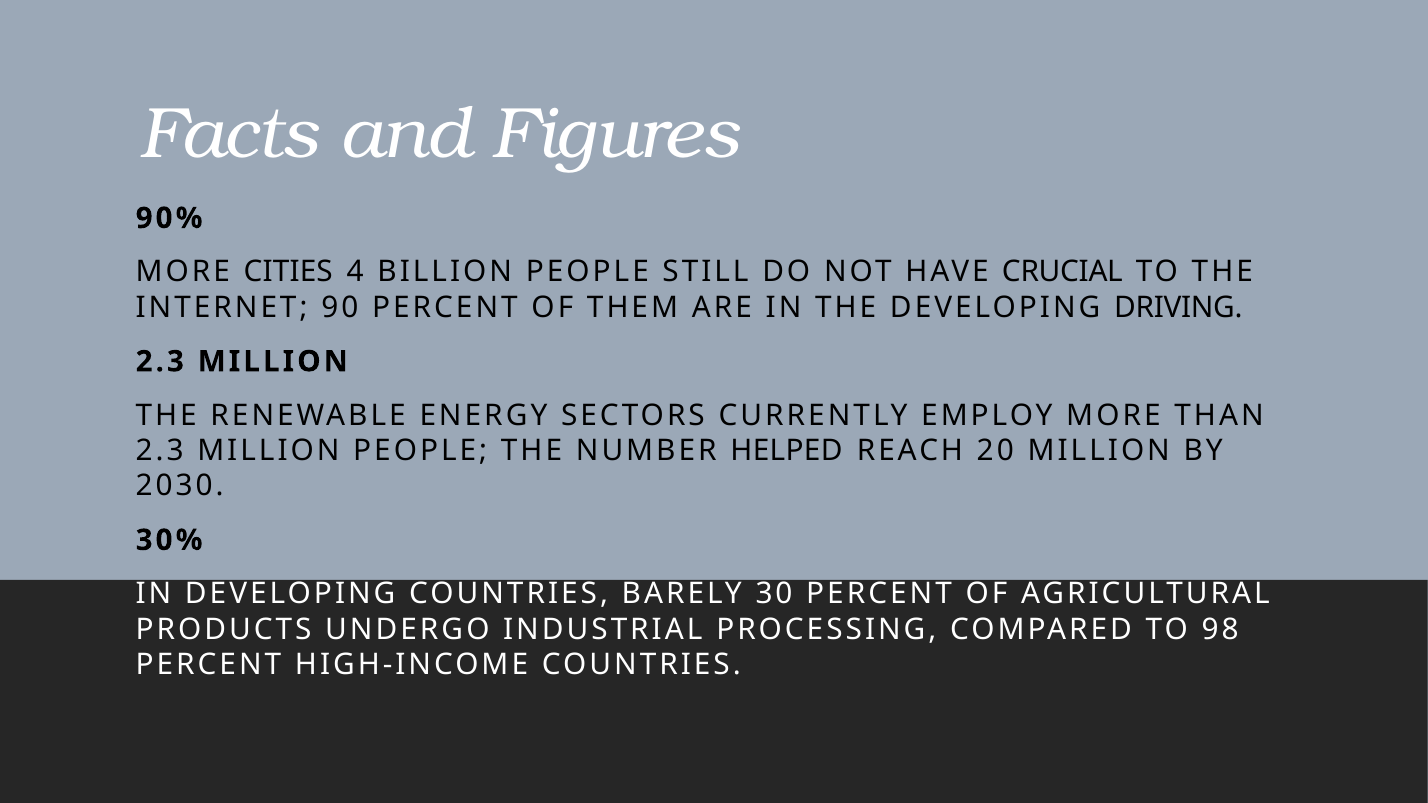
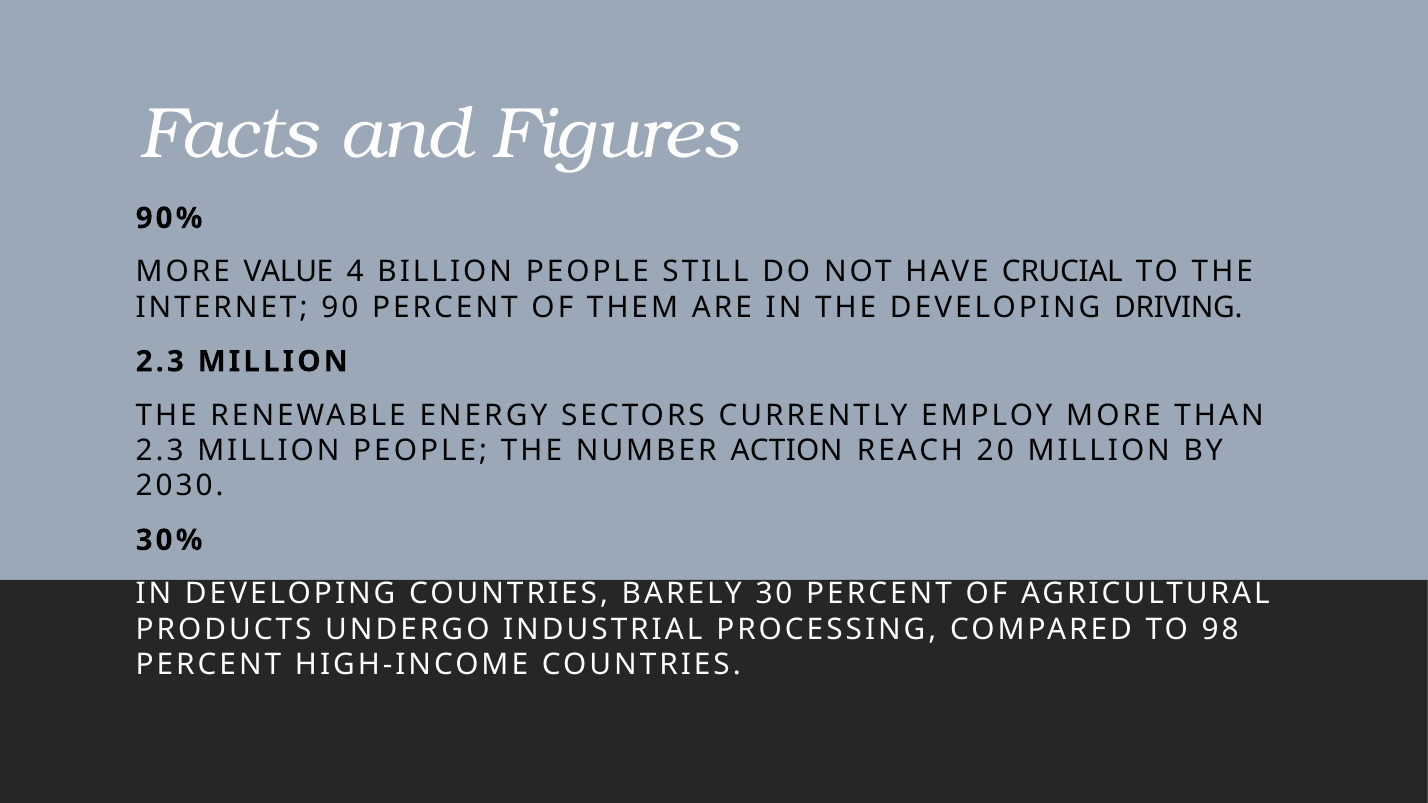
CITIES: CITIES -> VALUE
HELPED: HELPED -> ACTION
